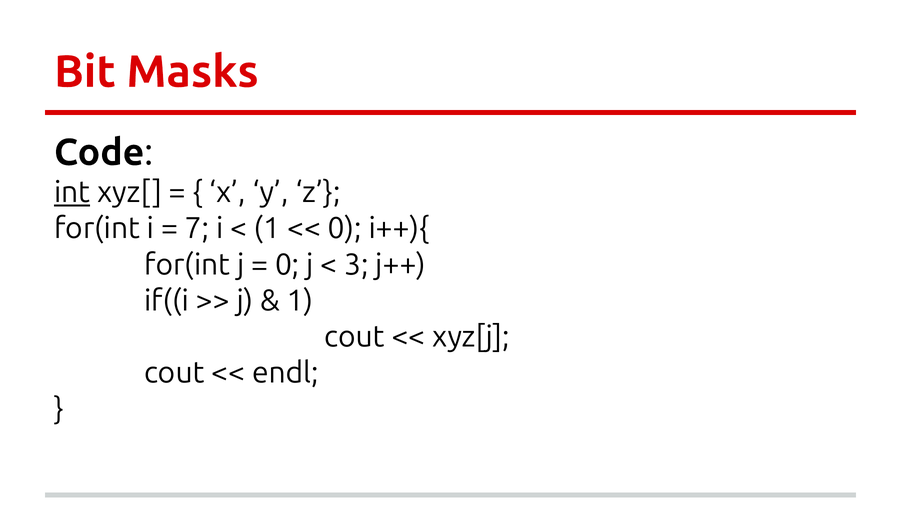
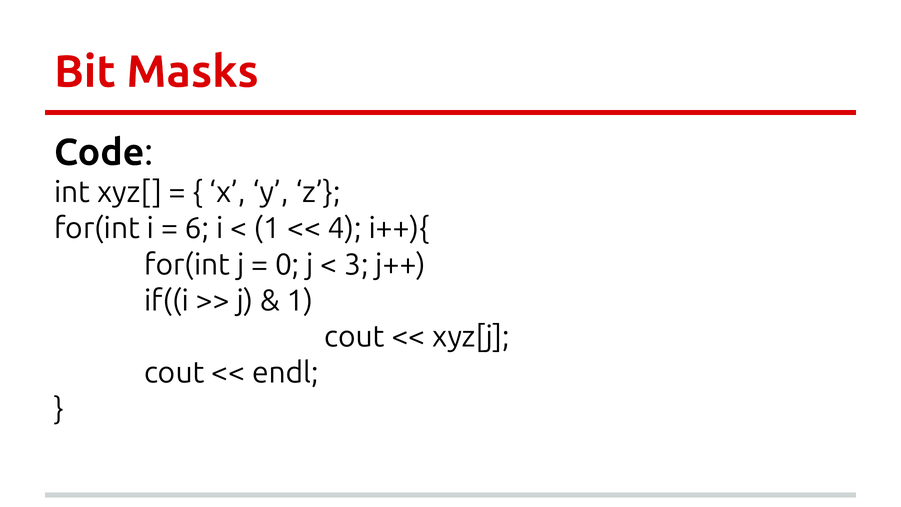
int underline: present -> none
7: 7 -> 6
0 at (345, 228): 0 -> 4
